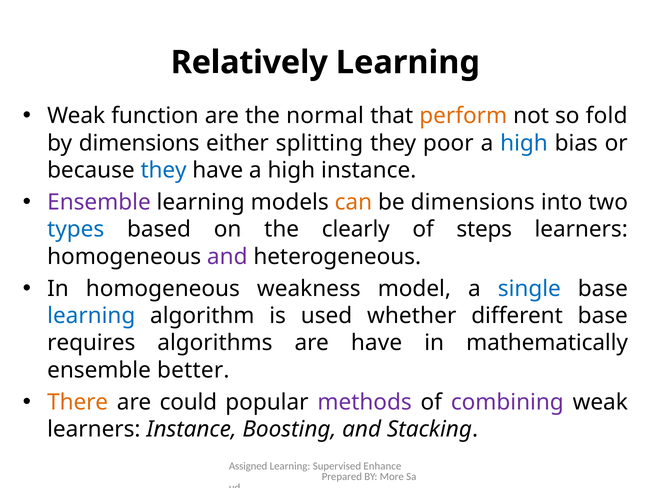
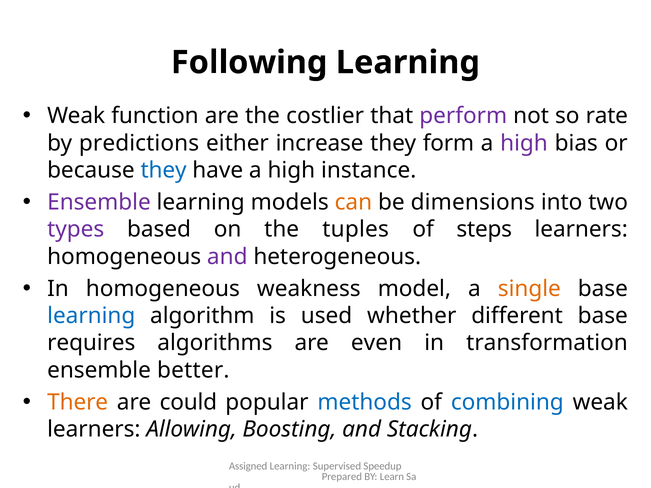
Relatively: Relatively -> Following
normal: normal -> costlier
perform colour: orange -> purple
fold: fold -> rate
by dimensions: dimensions -> predictions
splitting: splitting -> increase
poor: poor -> form
high at (524, 143) colour: blue -> purple
types colour: blue -> purple
clearly: clearly -> tuples
single colour: blue -> orange
are have: have -> even
mathematically: mathematically -> transformation
methods colour: purple -> blue
combining colour: purple -> blue
learners Instance: Instance -> Allowing
Enhance: Enhance -> Speedup
More: More -> Learn
